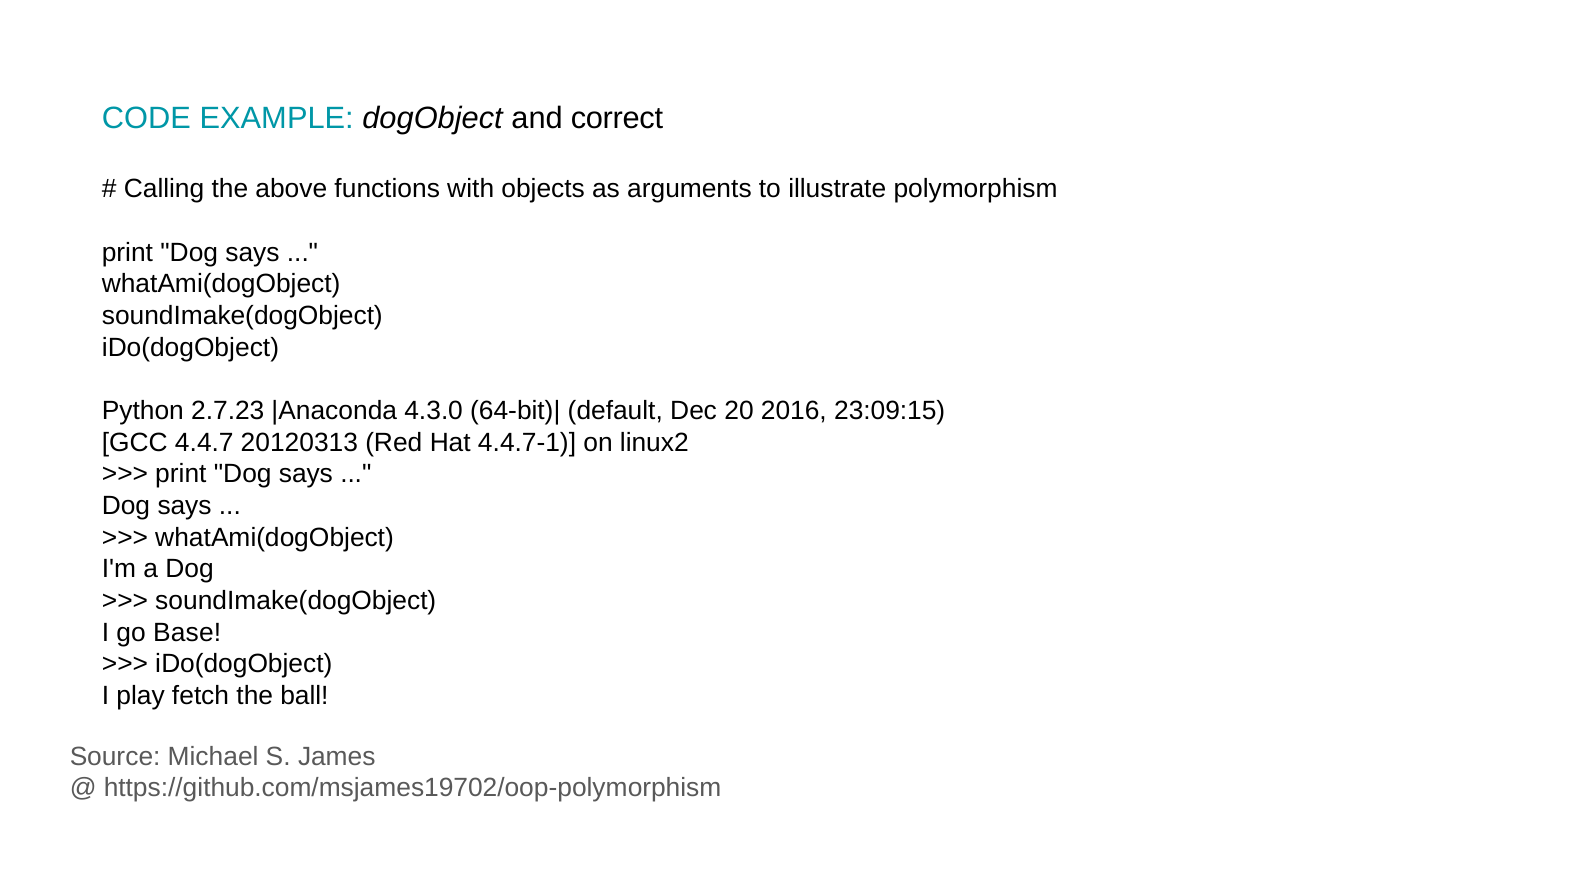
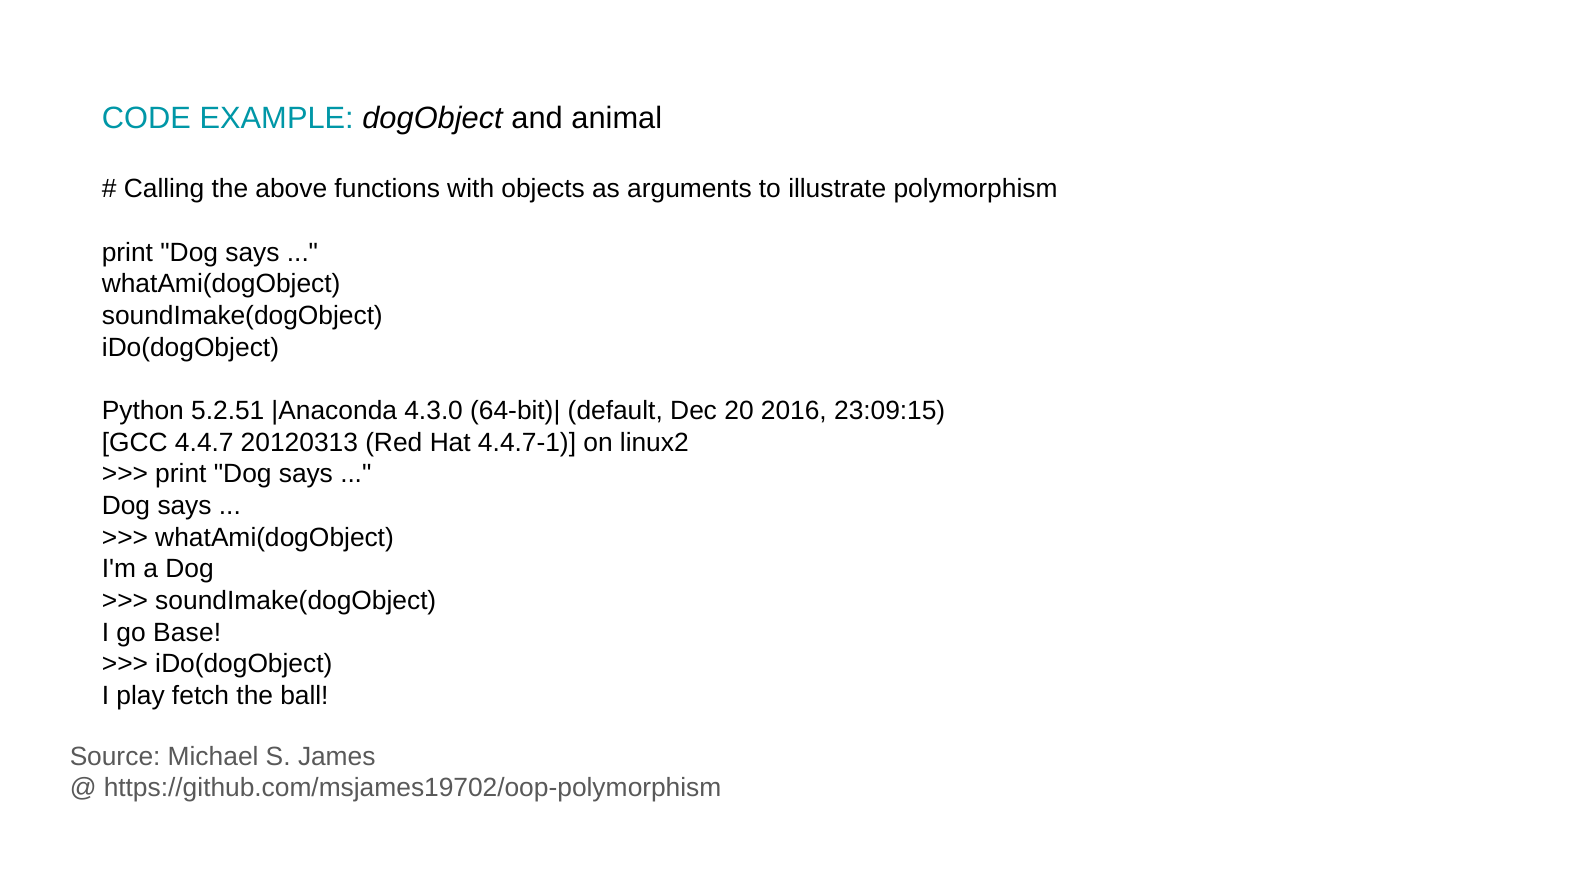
correct: correct -> animal
2.7.23: 2.7.23 -> 5.2.51
